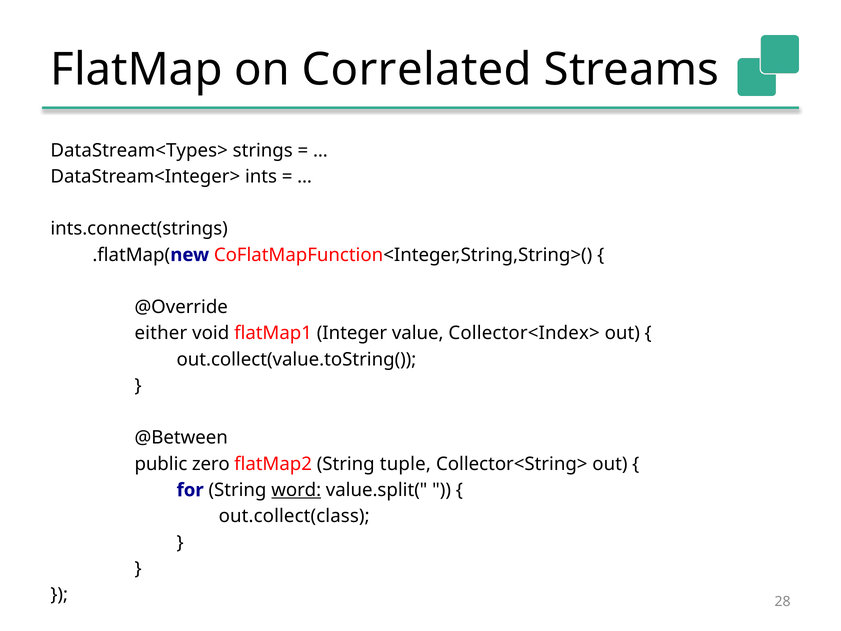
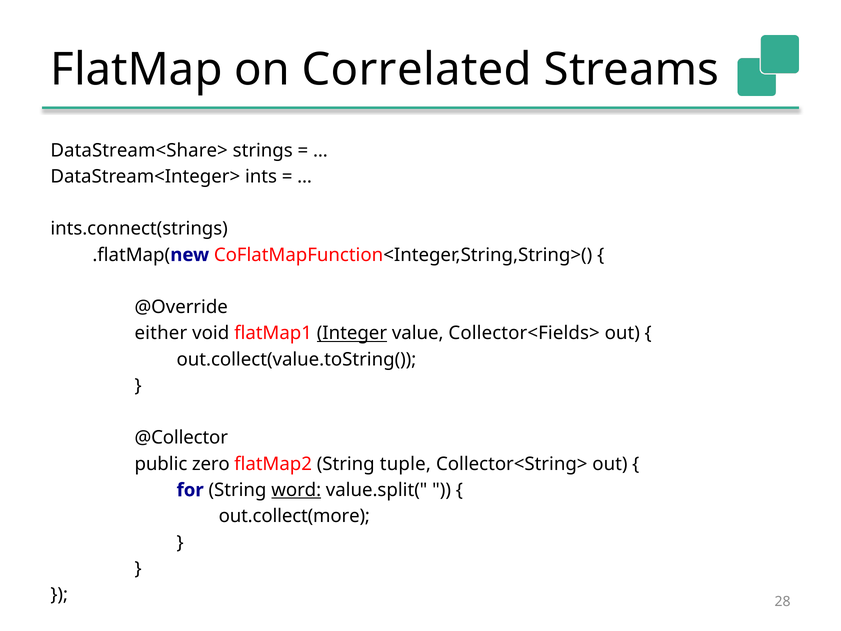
DataStream<Types>: DataStream<Types> -> DataStream<Share>
Integer underline: none -> present
Collector<Index>: Collector<Index> -> Collector<Fields>
@Between: @Between -> @Collector
out.collect(class: out.collect(class -> out.collect(more
